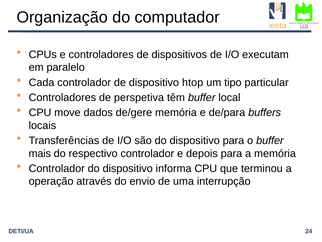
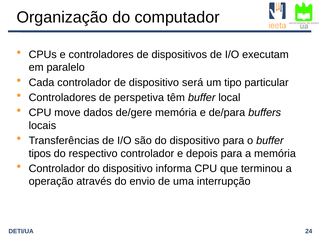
htop: htop -> será
mais: mais -> tipos
